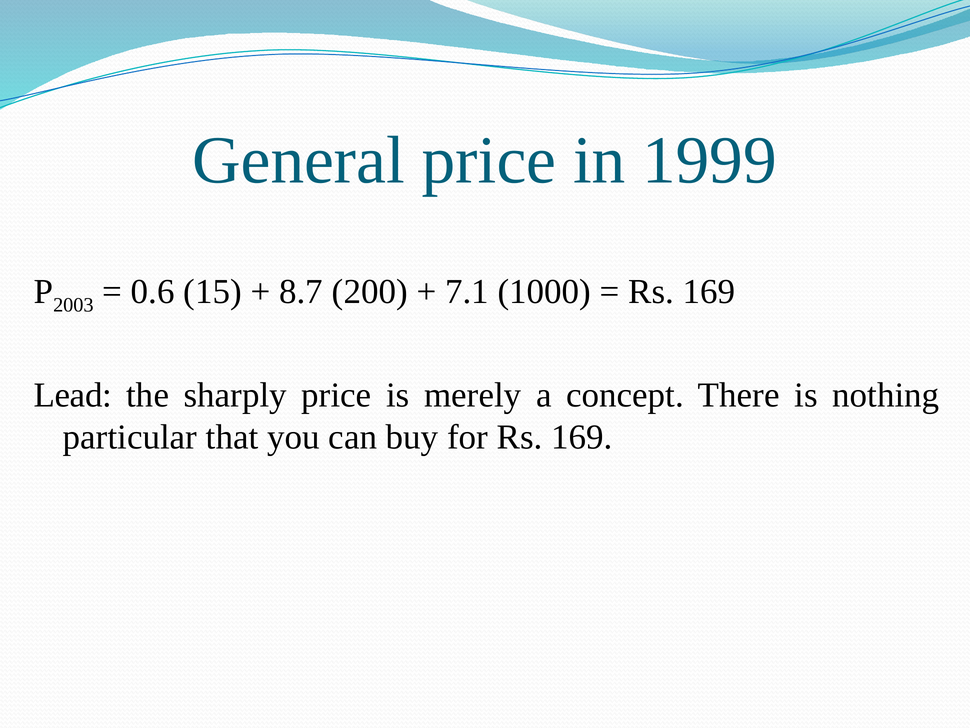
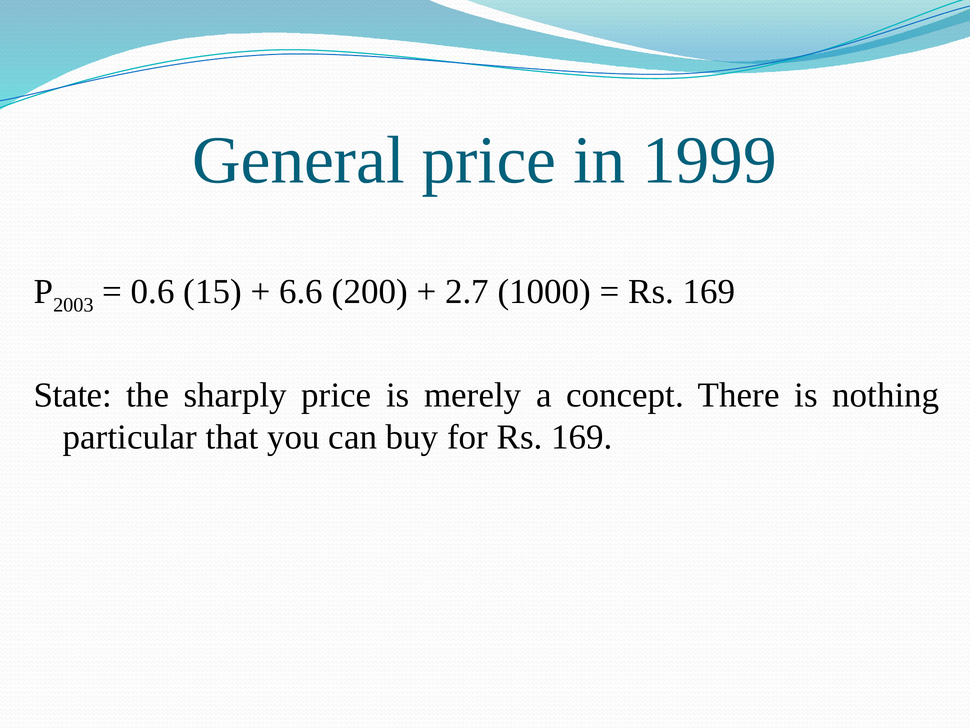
8.7: 8.7 -> 6.6
7.1: 7.1 -> 2.7
Lead: Lead -> State
